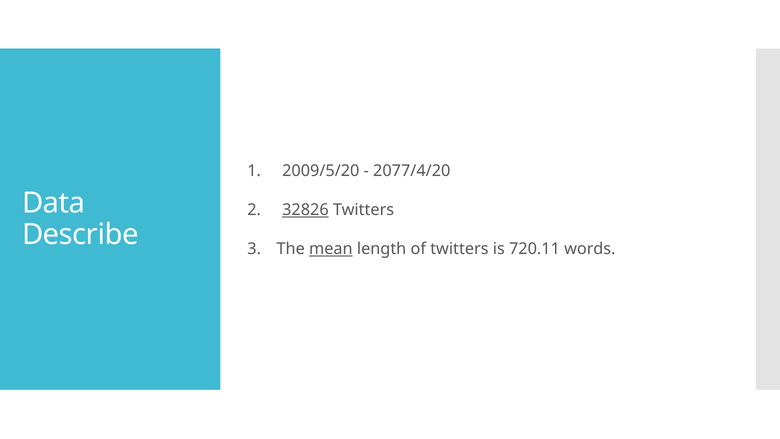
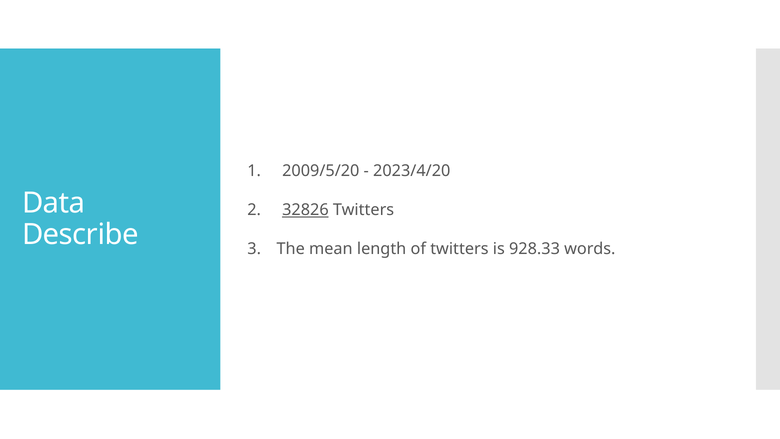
2077/4/20: 2077/4/20 -> 2023/4/20
mean underline: present -> none
720.11: 720.11 -> 928.33
